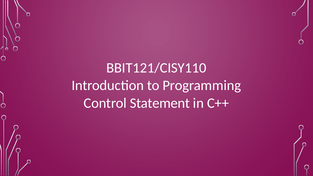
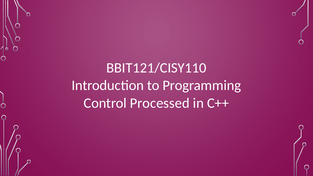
Statement: Statement -> Processed
